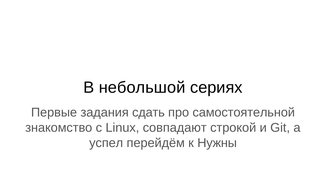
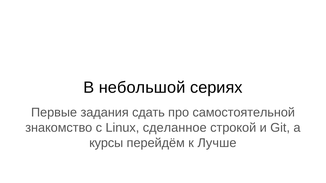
совпадают: совпадают -> сделанное
успел: успел -> курсы
Нужны: Нужны -> Лучше
